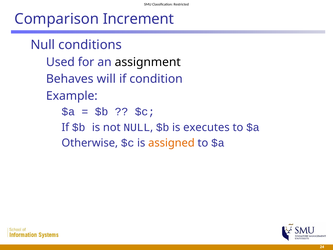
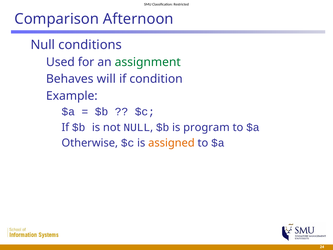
Increment: Increment -> Afternoon
assignment colour: black -> green
executes: executes -> program
